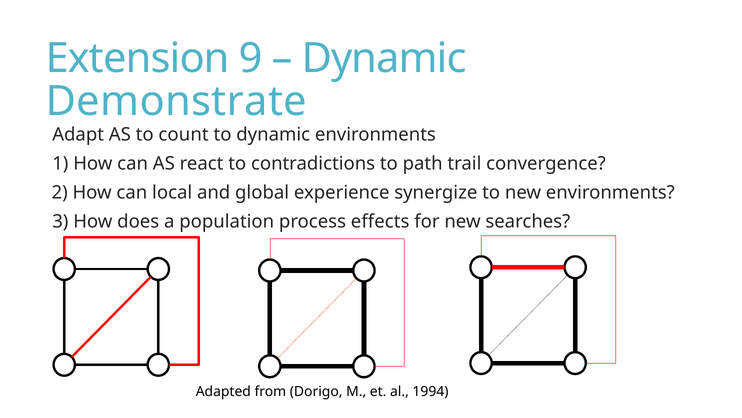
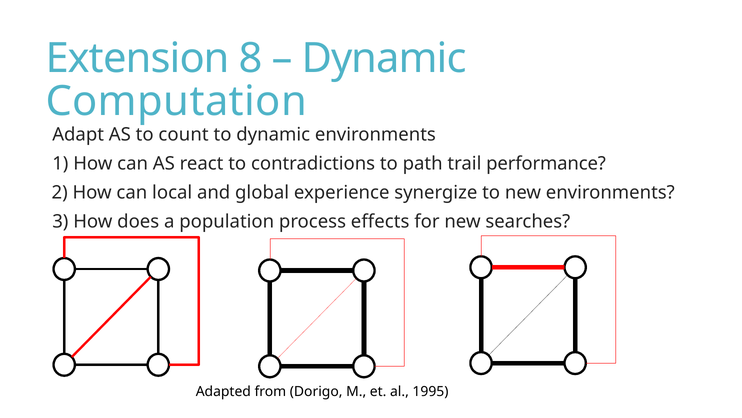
9: 9 -> 8
Demonstrate: Demonstrate -> Computation
convergence: convergence -> performance
1994: 1994 -> 1995
